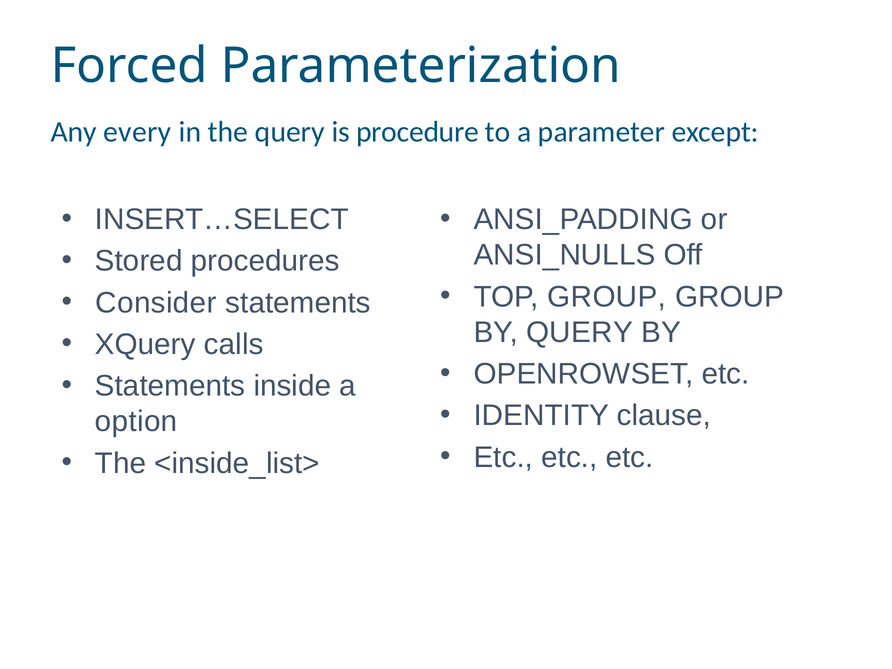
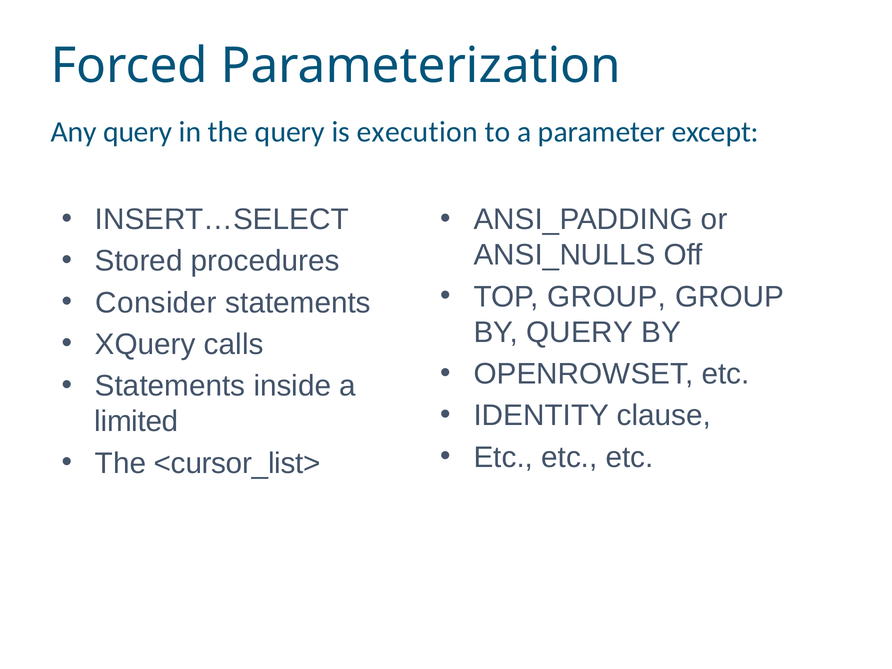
Any every: every -> query
procedure: procedure -> execution
option: option -> limited
<inside_list>: <inside_list> -> <cursor_list>
